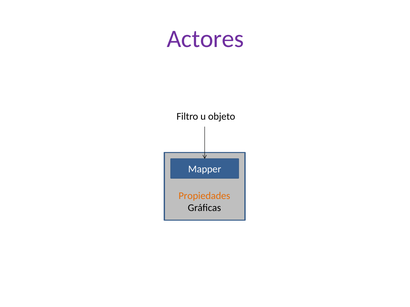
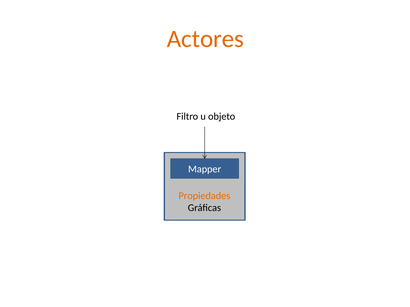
Actores colour: purple -> orange
